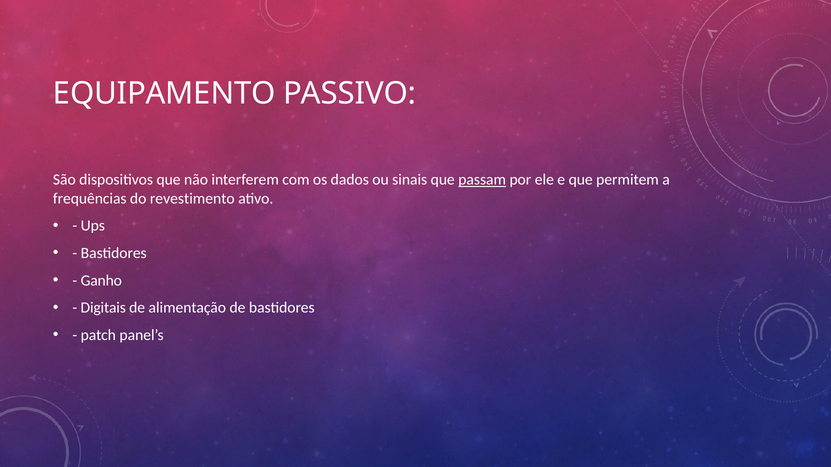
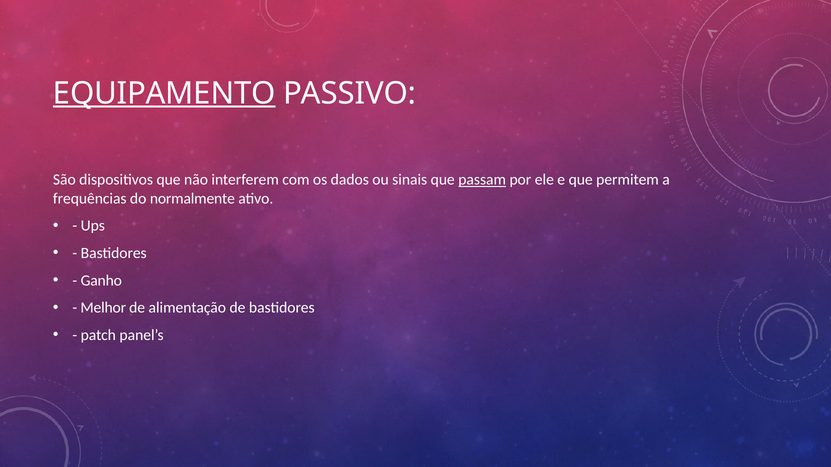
EQUIPAMENTO underline: none -> present
revestimento: revestimento -> normalmente
Digitais: Digitais -> Melhor
